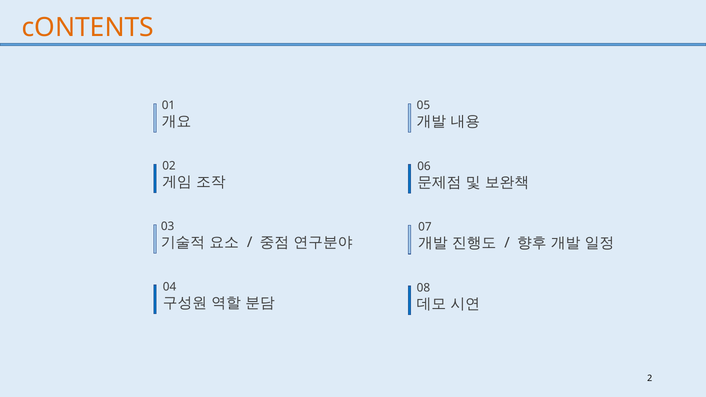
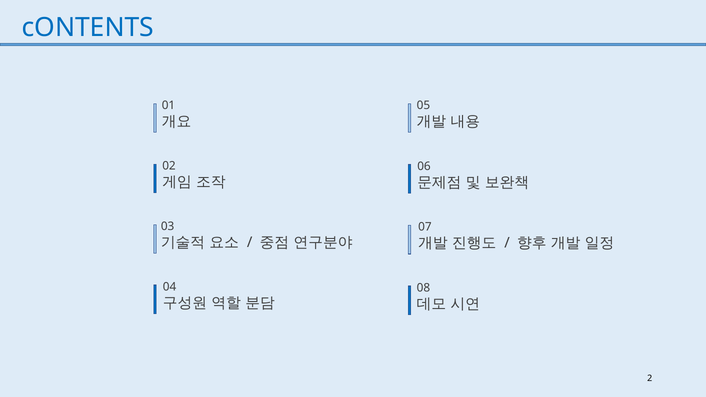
cONTENTS colour: orange -> blue
